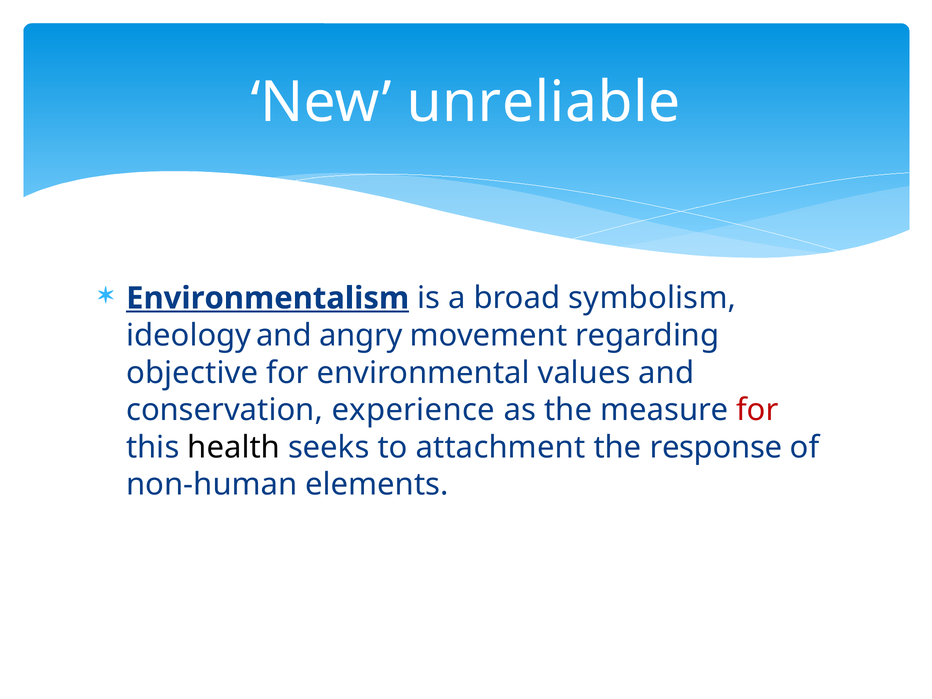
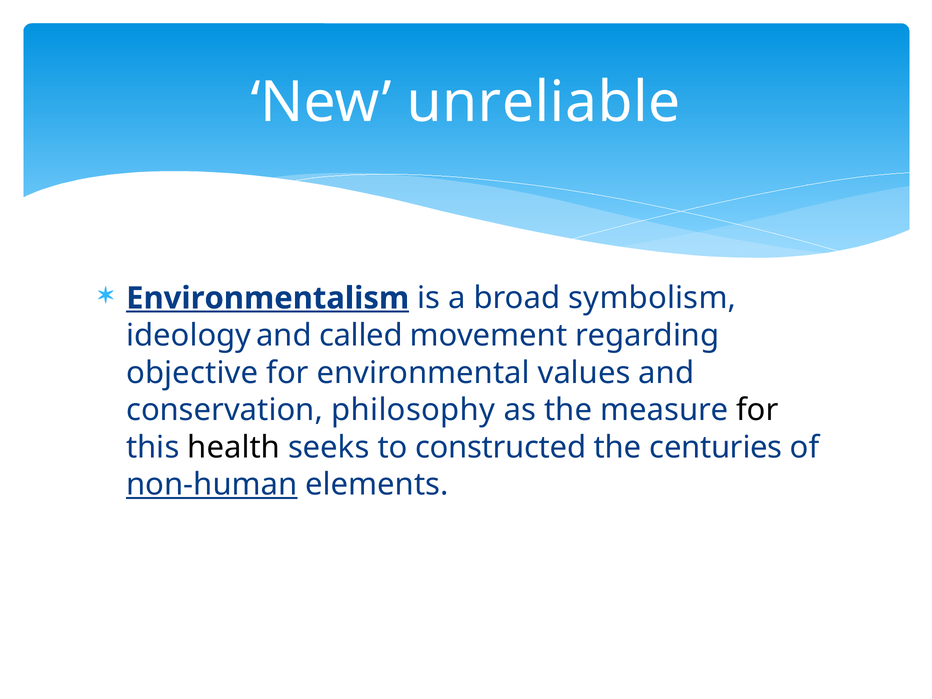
angry: angry -> called
experience: experience -> philosophy
for at (757, 410) colour: red -> black
attachment: attachment -> constructed
response: response -> centuries
non-human underline: none -> present
